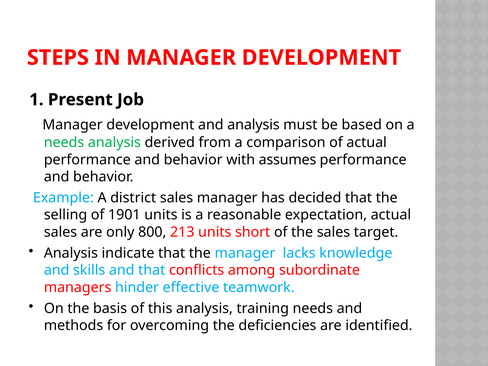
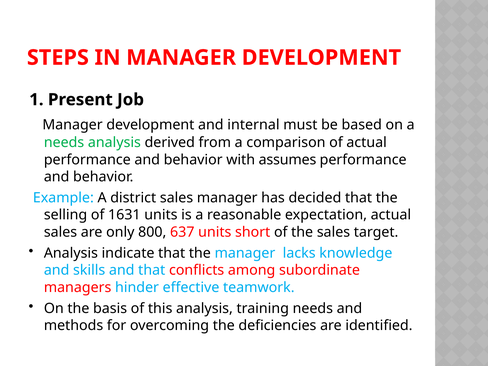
and analysis: analysis -> internal
1901: 1901 -> 1631
213: 213 -> 637
